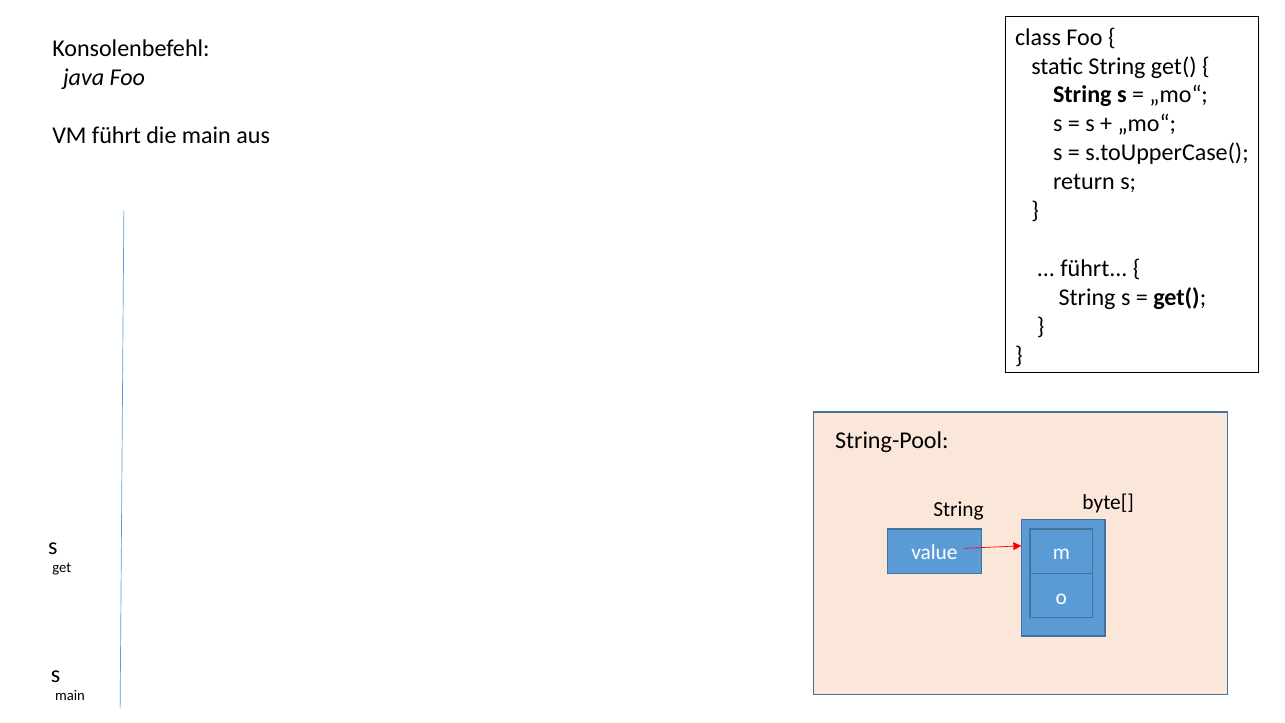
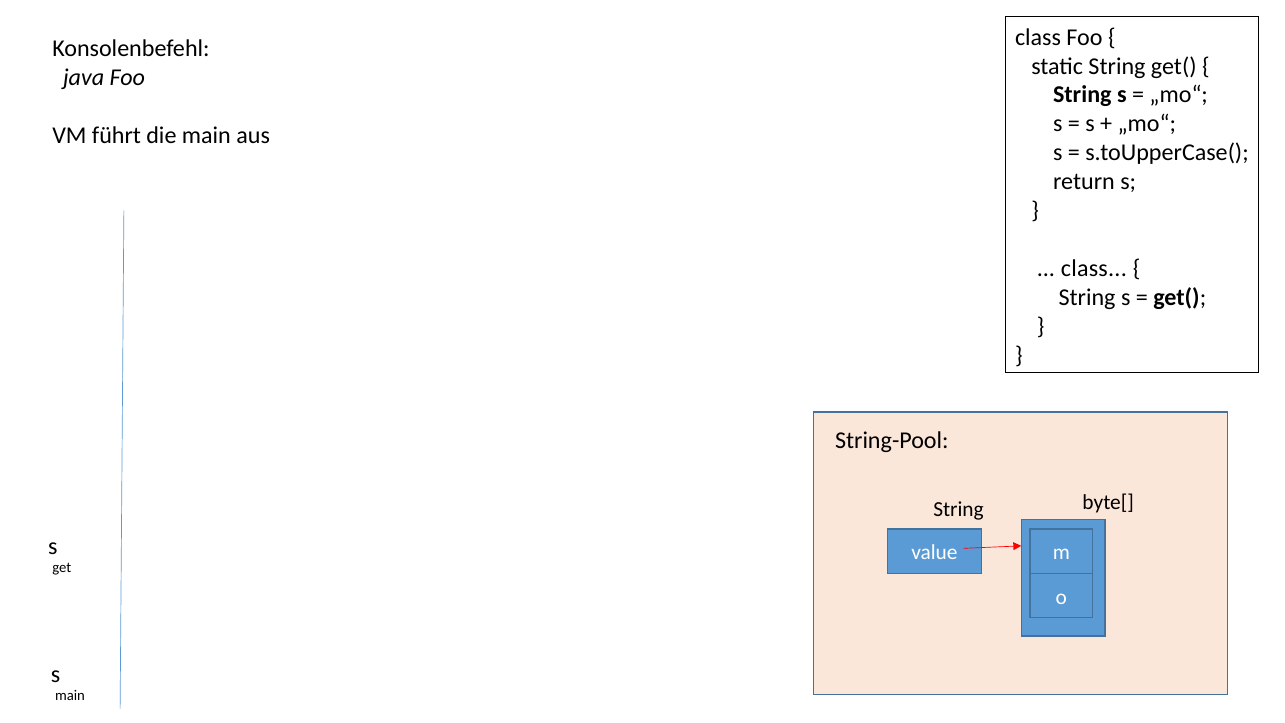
führt at (1094, 268): führt -> class
